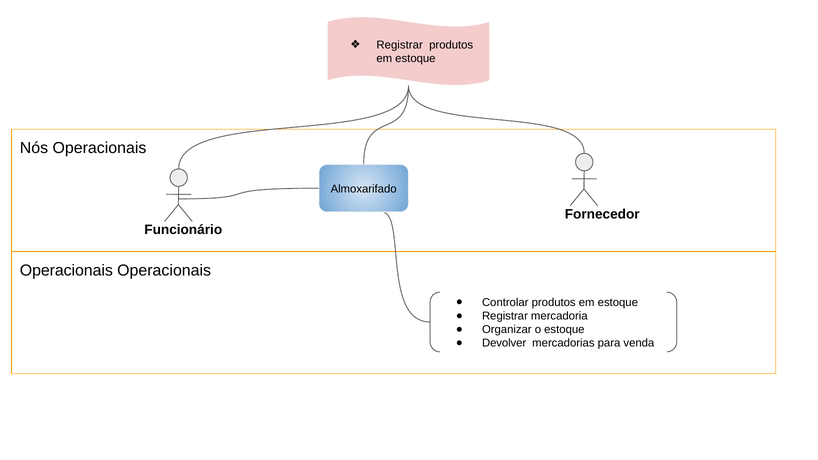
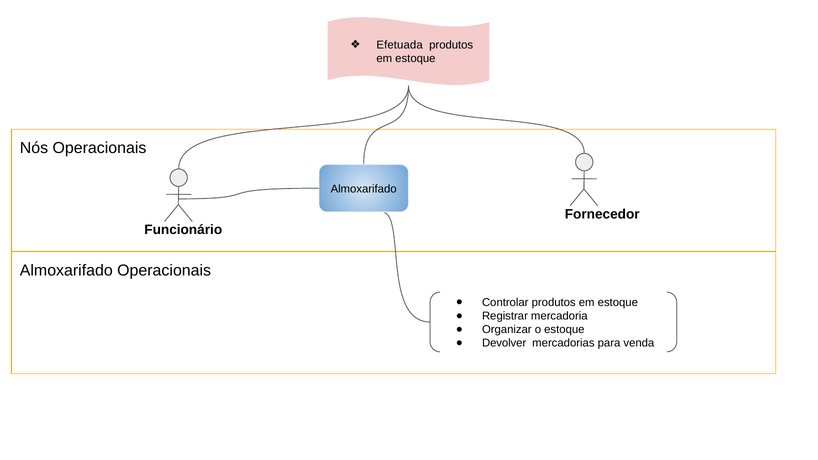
Registrar at (400, 45): Registrar -> Efetuada
Operacionais at (66, 270): Operacionais -> Almoxarifado
